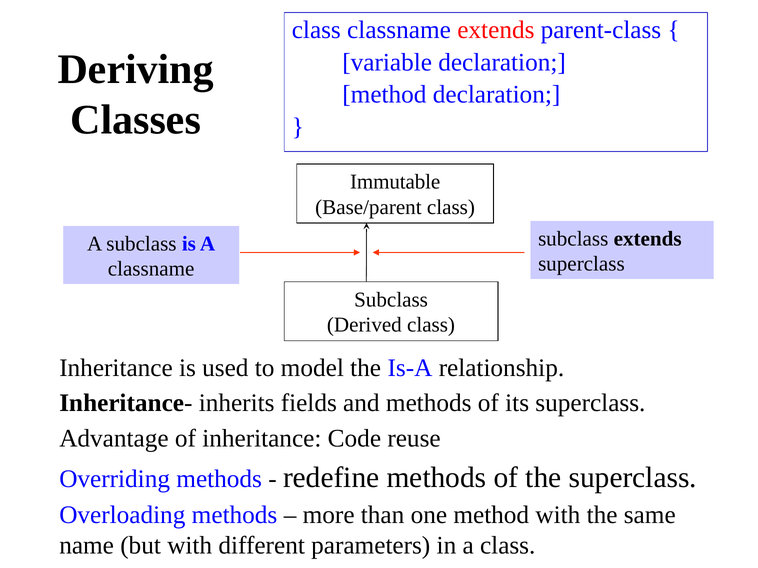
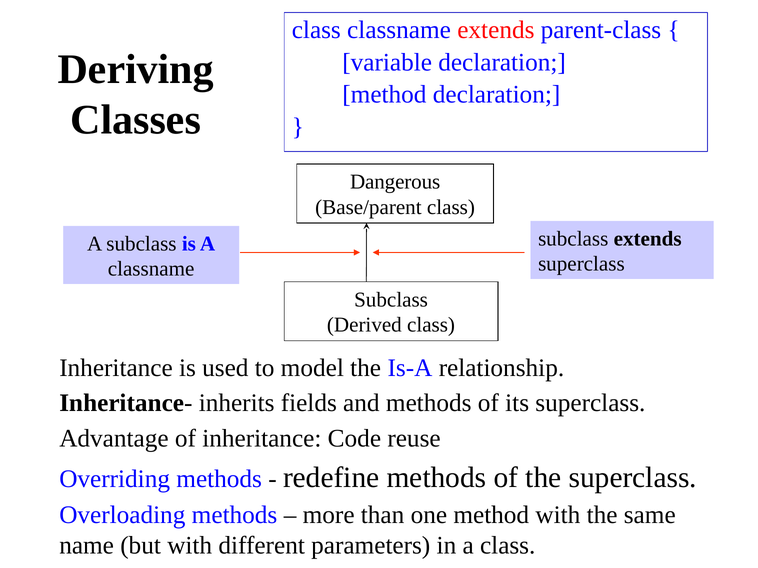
Immutable: Immutable -> Dangerous
